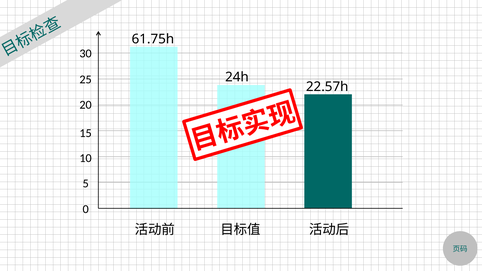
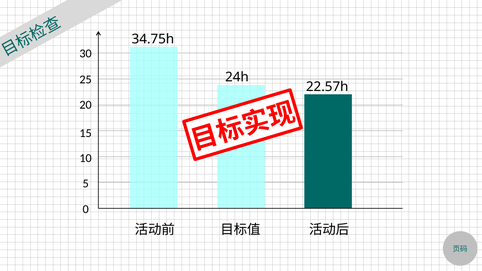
61.75h: 61.75h -> 34.75h
